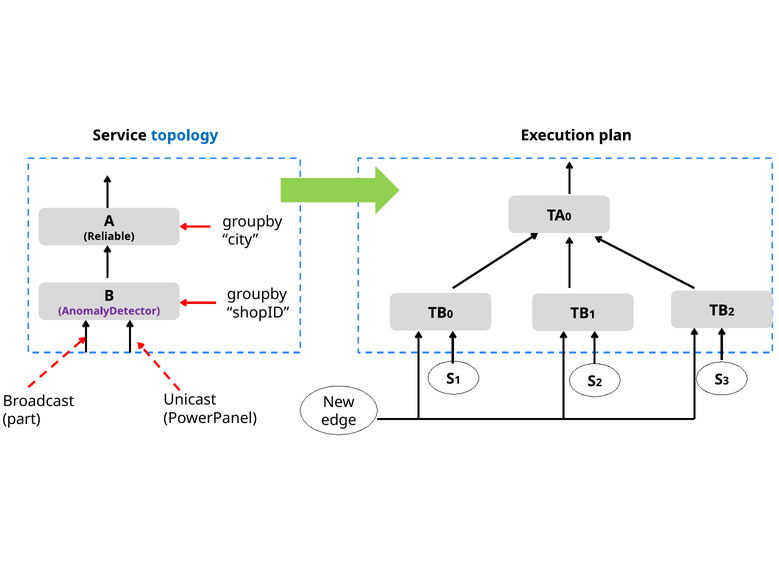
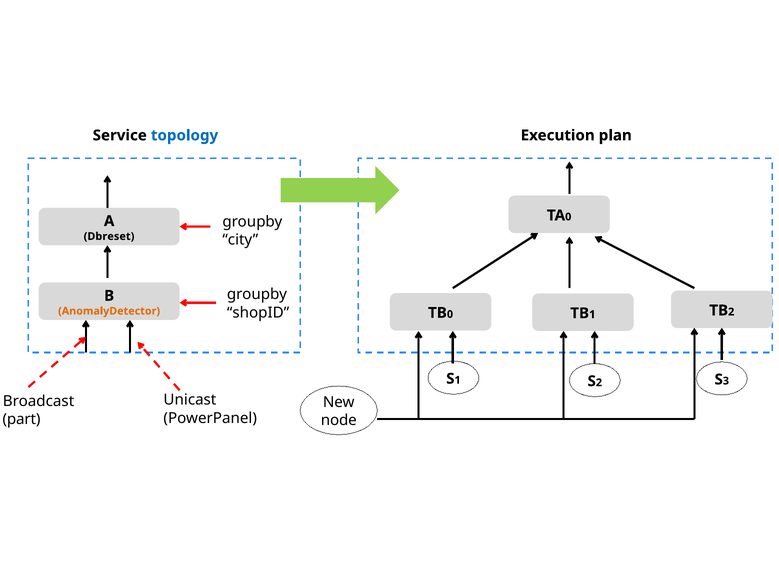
Reliable: Reliable -> Dbreset
AnomalyDetector colour: purple -> orange
edge: edge -> node
